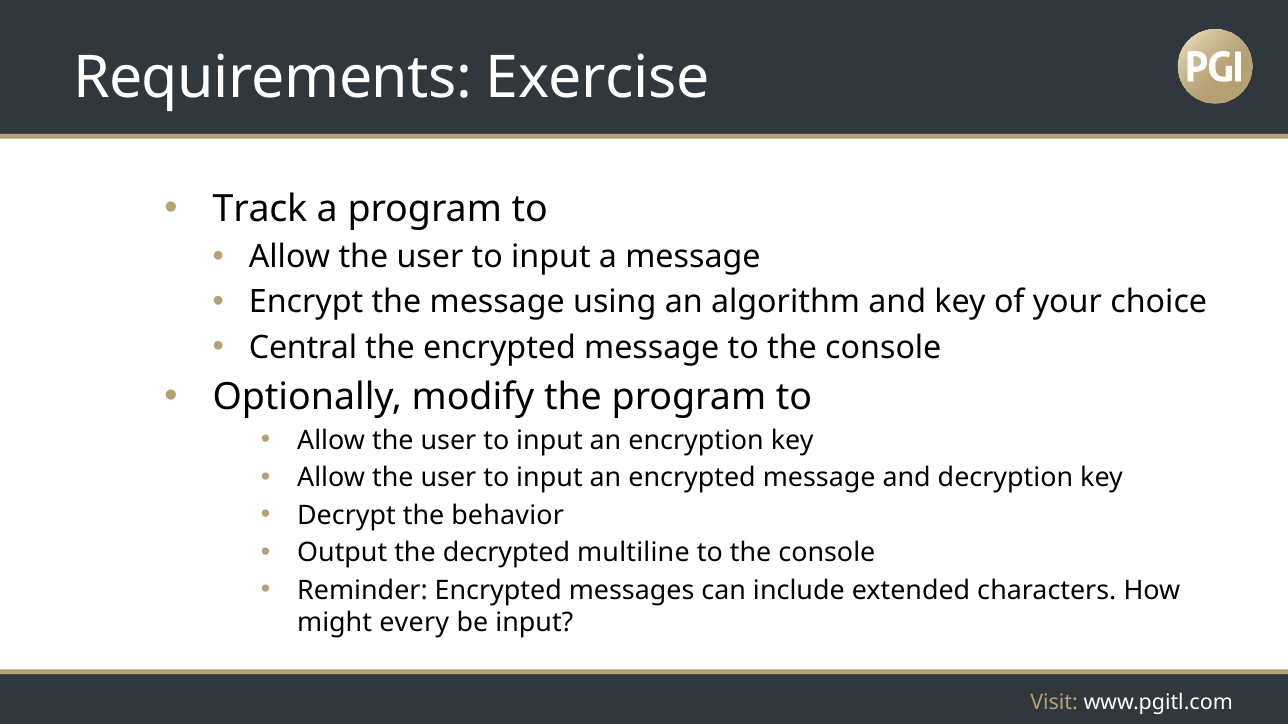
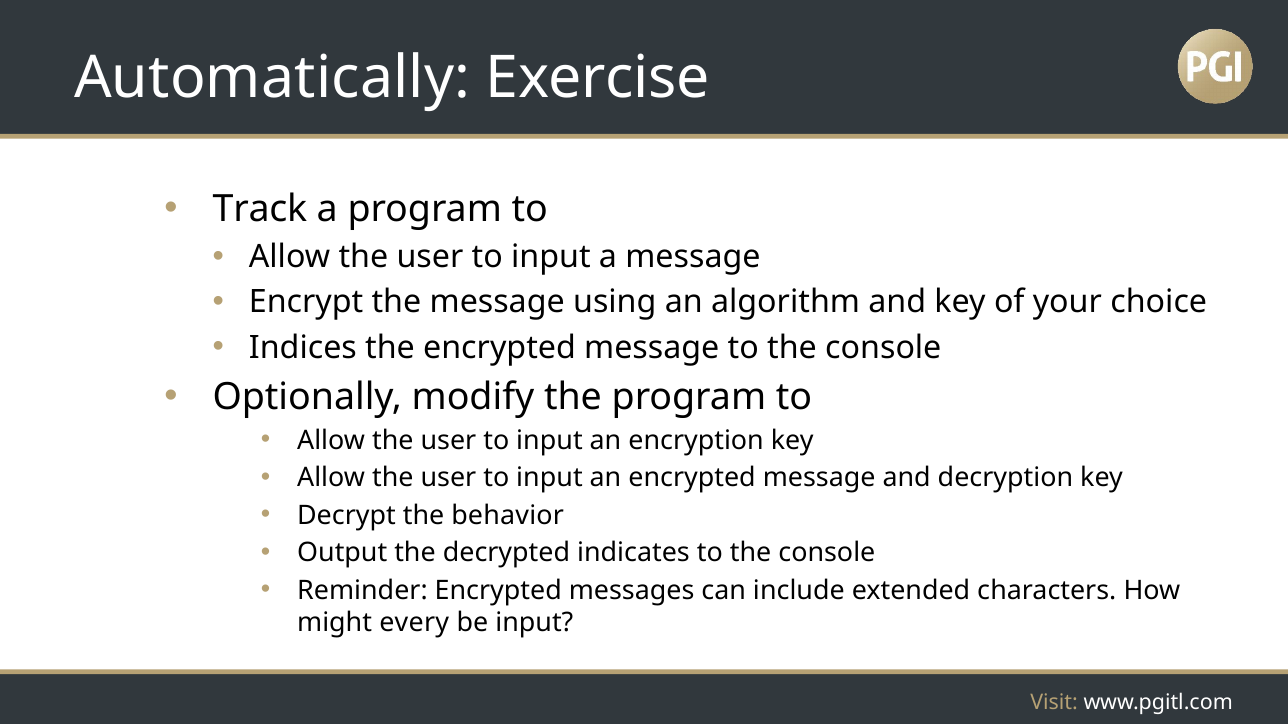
Requirements: Requirements -> Automatically
Central: Central -> Indices
multiline: multiline -> indicates
